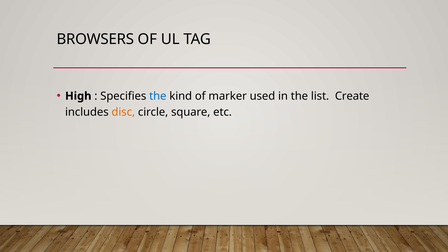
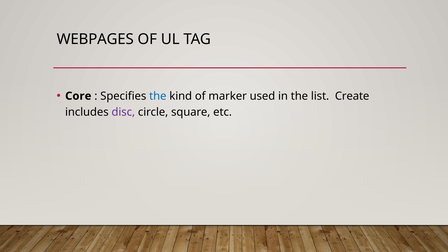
BROWSERS: BROWSERS -> WEBPAGES
High: High -> Core
disc colour: orange -> purple
